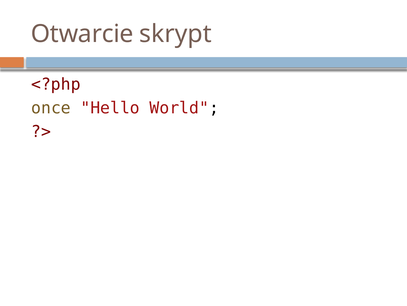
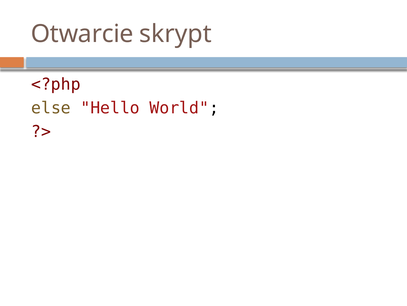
once: once -> else
